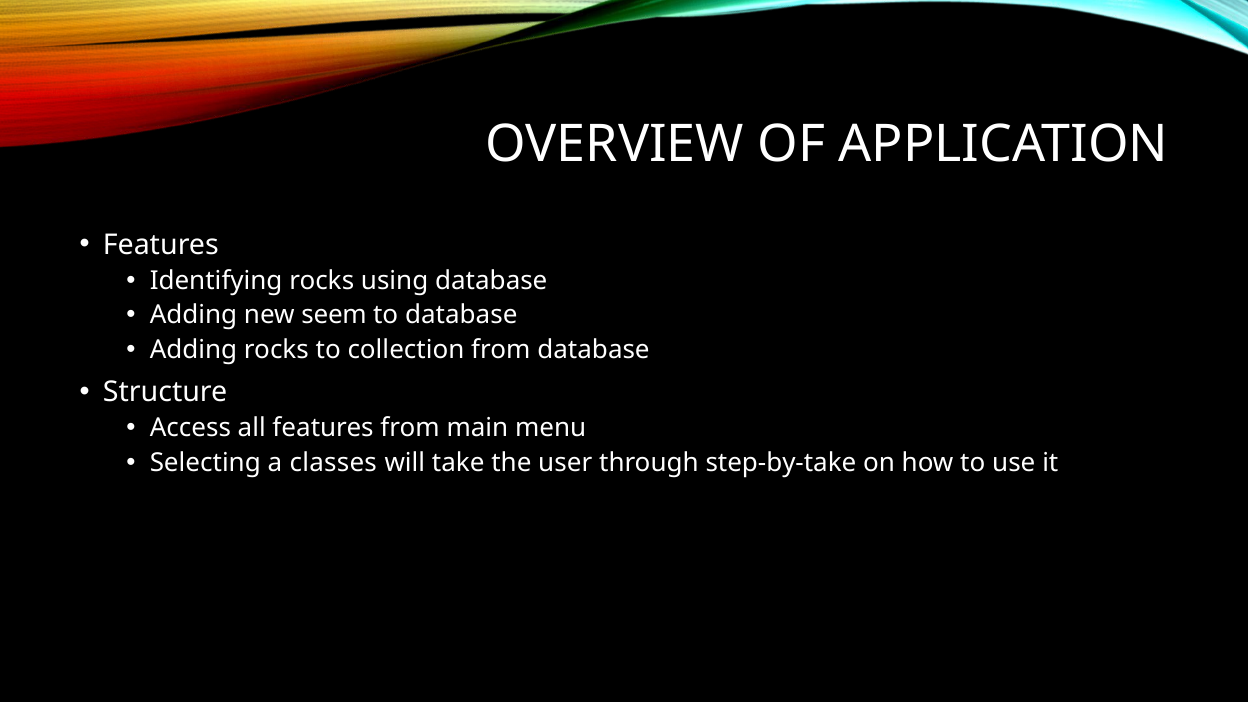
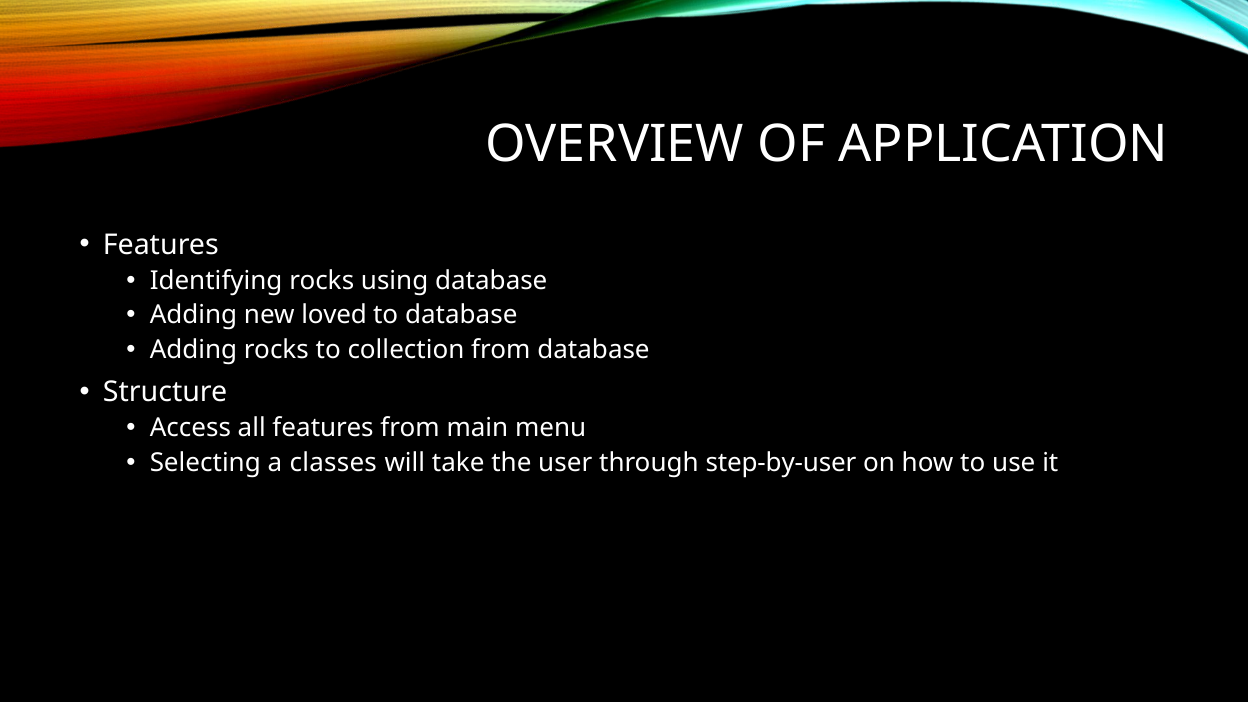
seem: seem -> loved
step-by-take: step-by-take -> step-by-user
